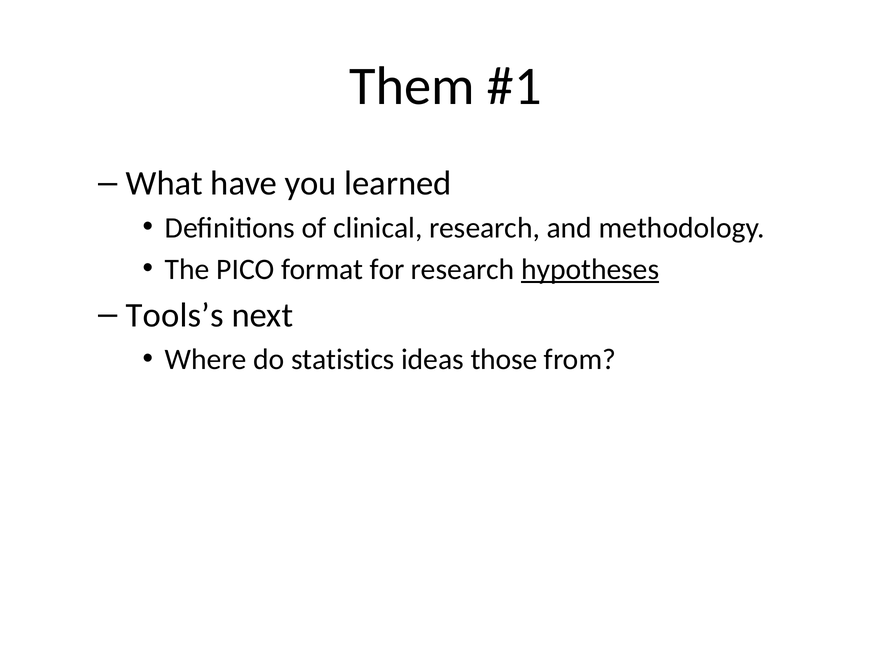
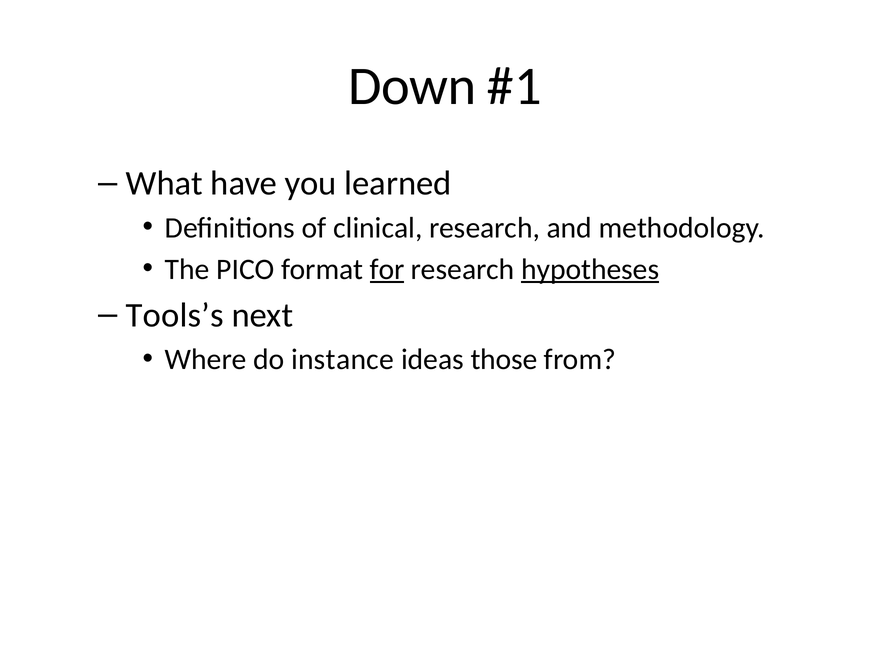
Them: Them -> Down
for underline: none -> present
statistics: statistics -> instance
